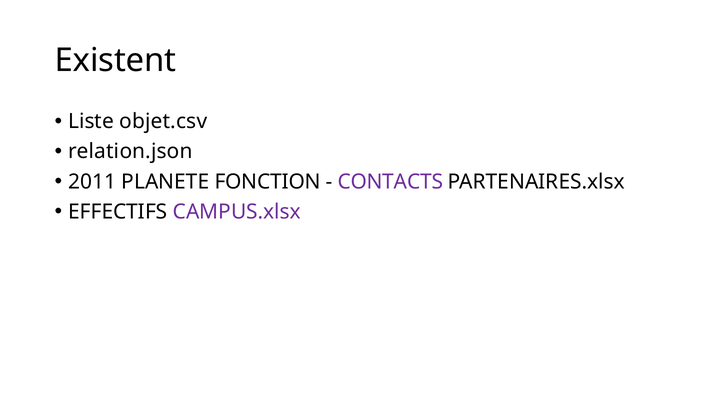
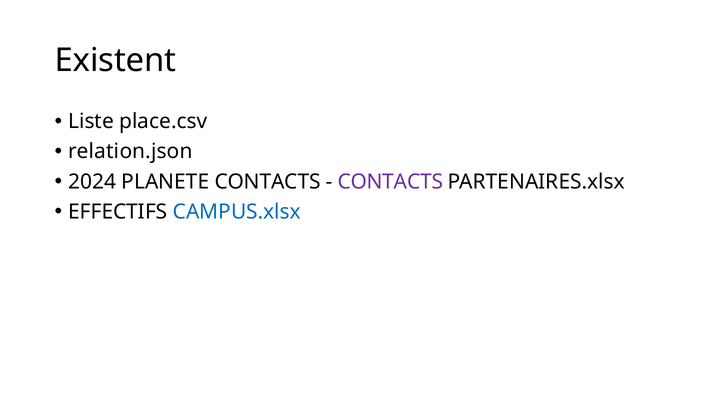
objet.csv: objet.csv -> place.csv
2011: 2011 -> 2024
PLANETE FONCTION: FONCTION -> CONTACTS
CAMPUS.xlsx colour: purple -> blue
